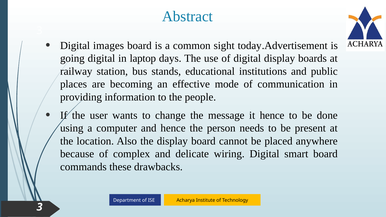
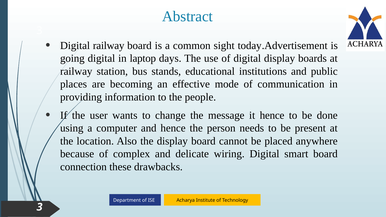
Digital images: images -> railway
commands: commands -> connection
